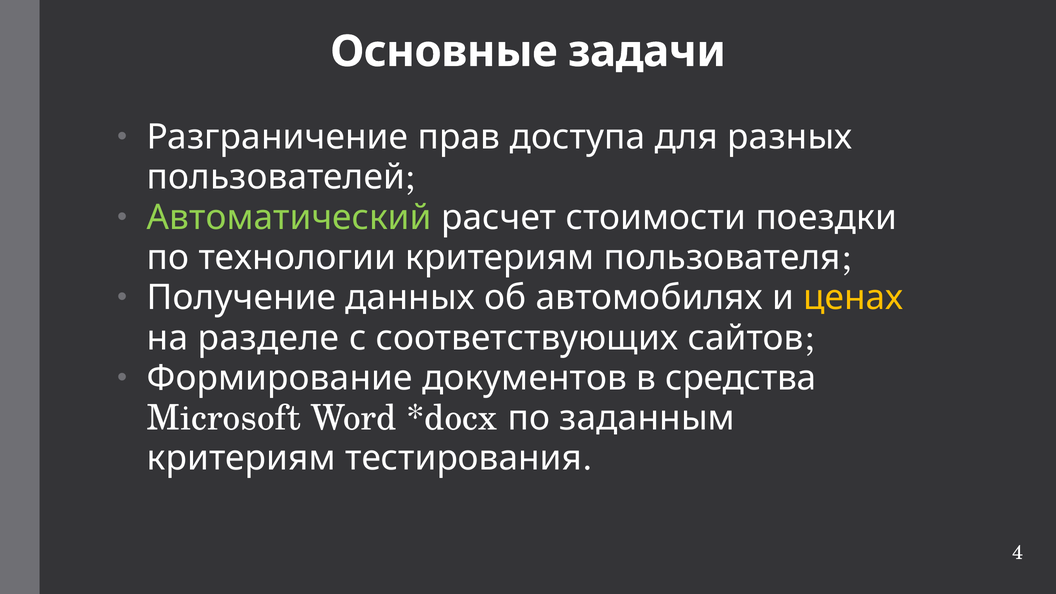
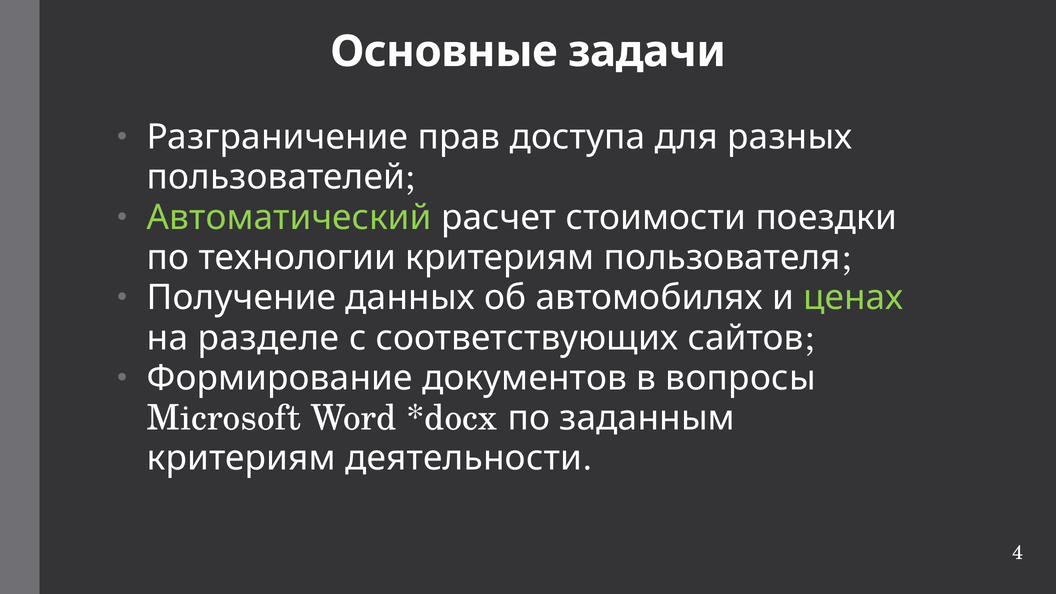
ценах colour: yellow -> light green
средства: средства -> вопросы
тестирования: тестирования -> деятельности
